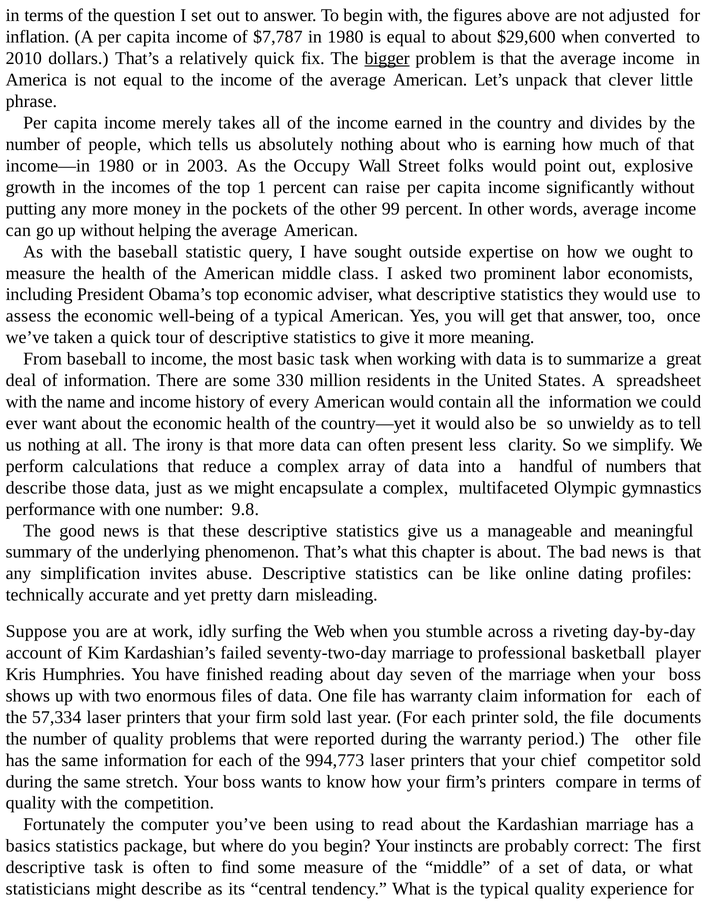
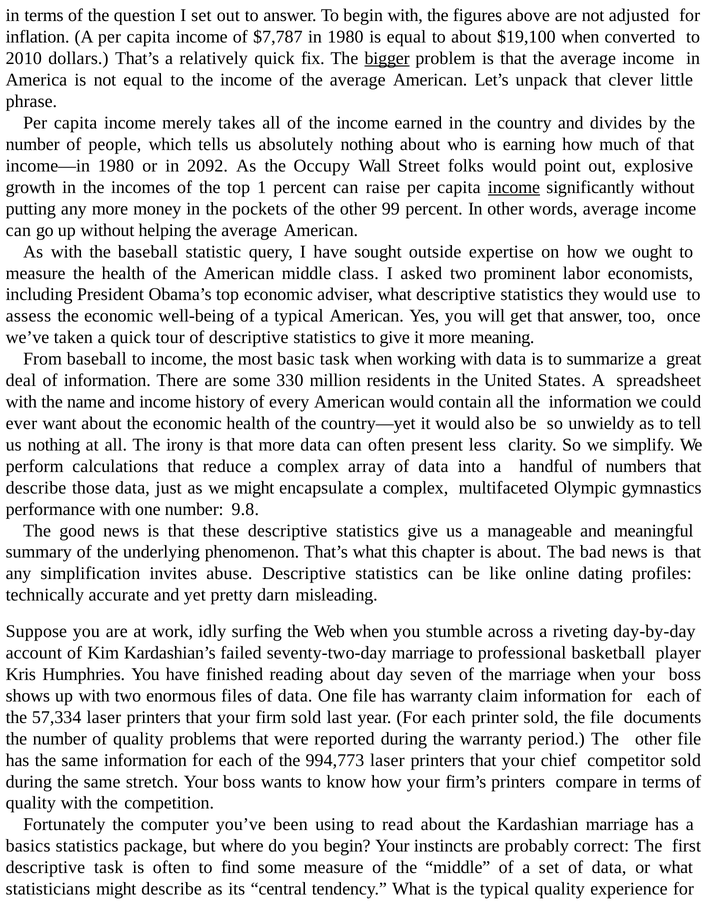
$29,600: $29,600 -> $19,100
2003: 2003 -> 2092
income at (514, 187) underline: none -> present
